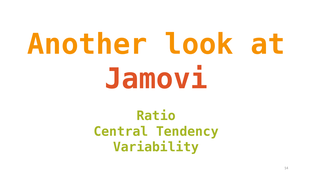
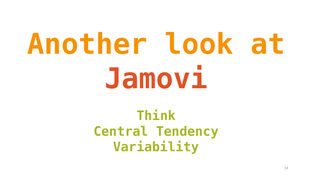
Ratio: Ratio -> Think
